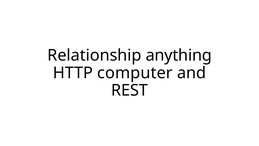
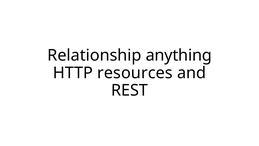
computer: computer -> resources
